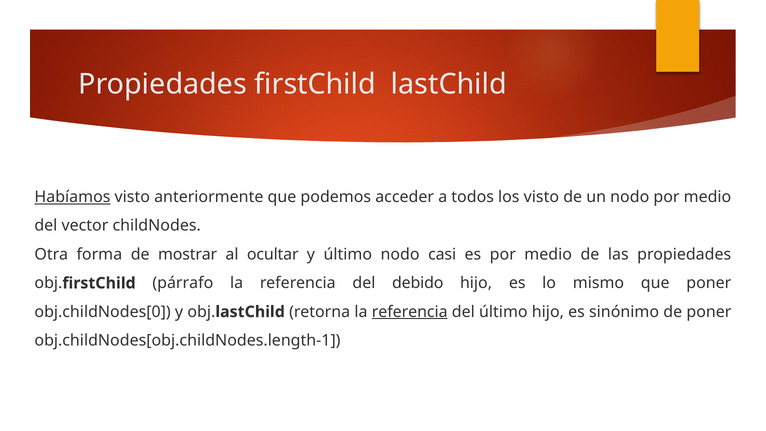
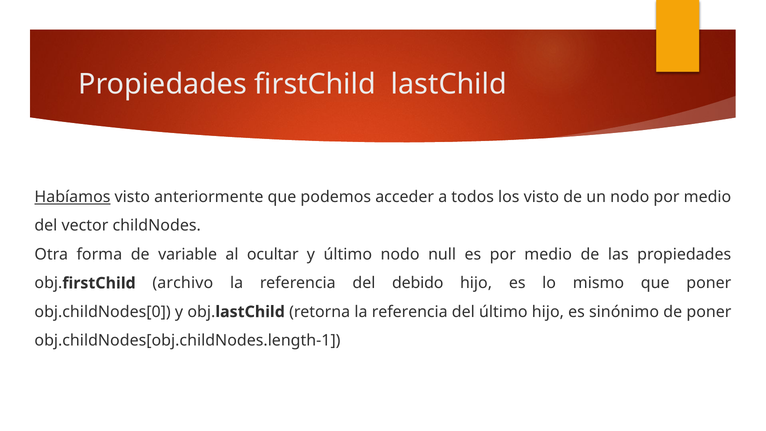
mostrar: mostrar -> variable
casi: casi -> null
párrafo: párrafo -> archivo
referencia at (410, 312) underline: present -> none
